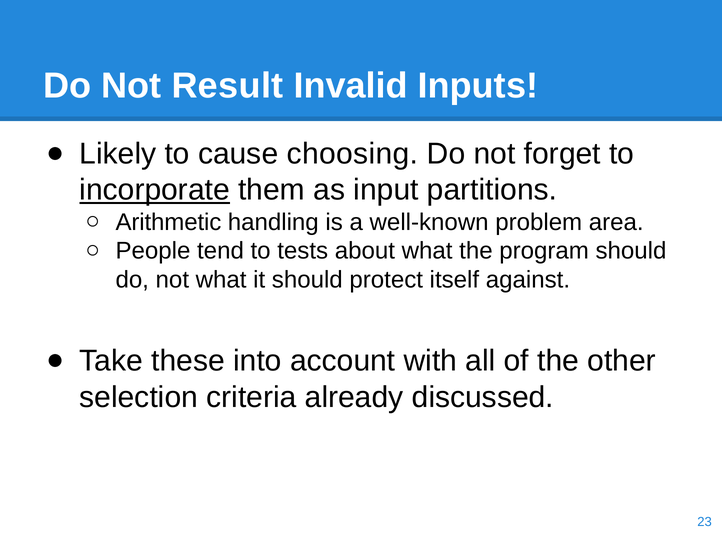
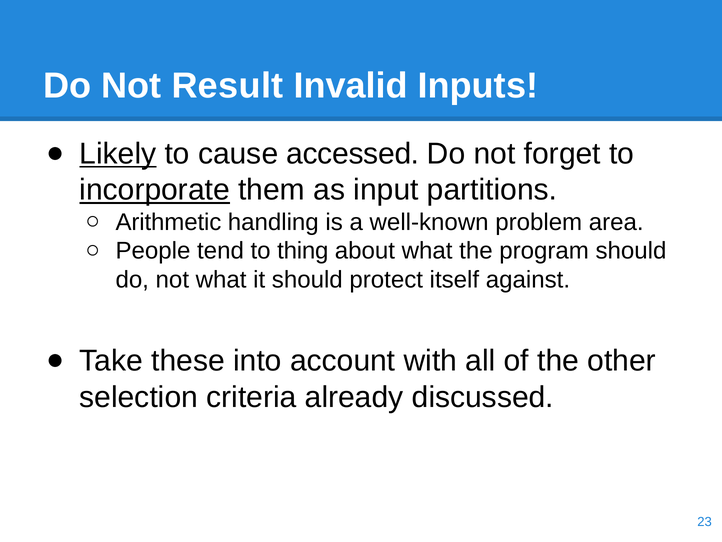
Likely underline: none -> present
choosing: choosing -> accessed
tests: tests -> thing
